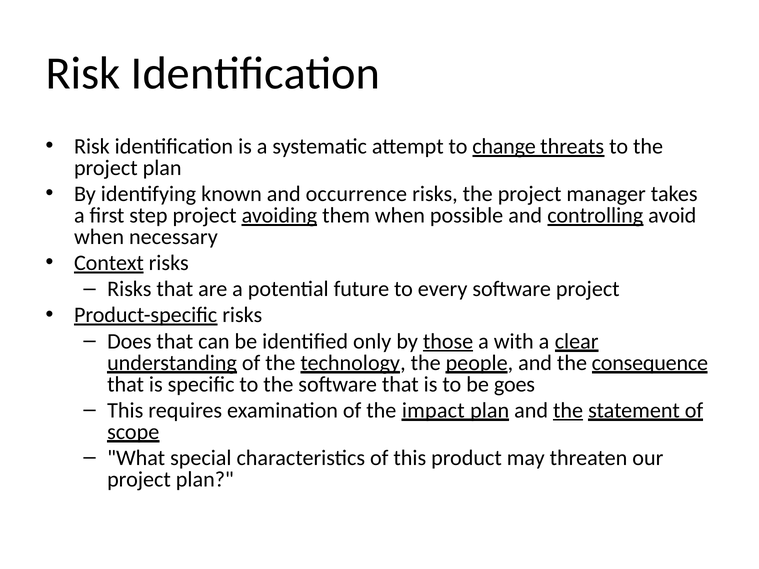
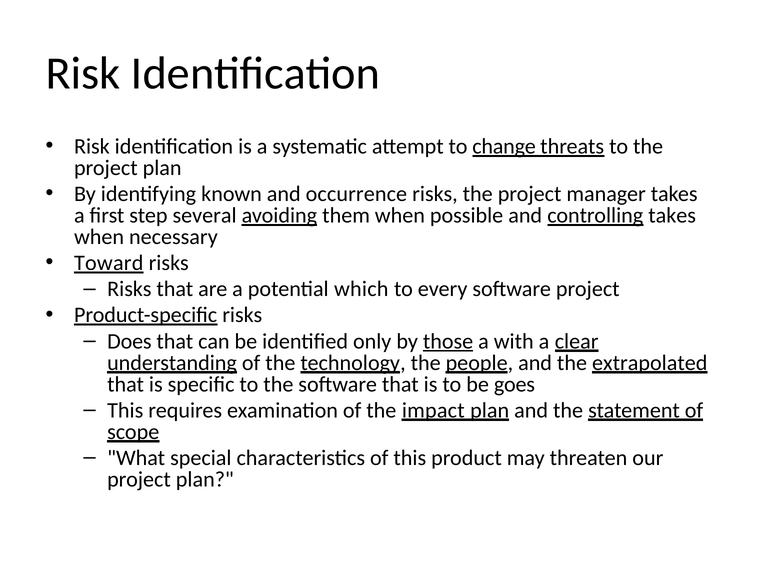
step project: project -> several
controlling avoid: avoid -> takes
Context: Context -> Toward
future: future -> which
consequence: consequence -> extrapolated
the at (568, 410) underline: present -> none
